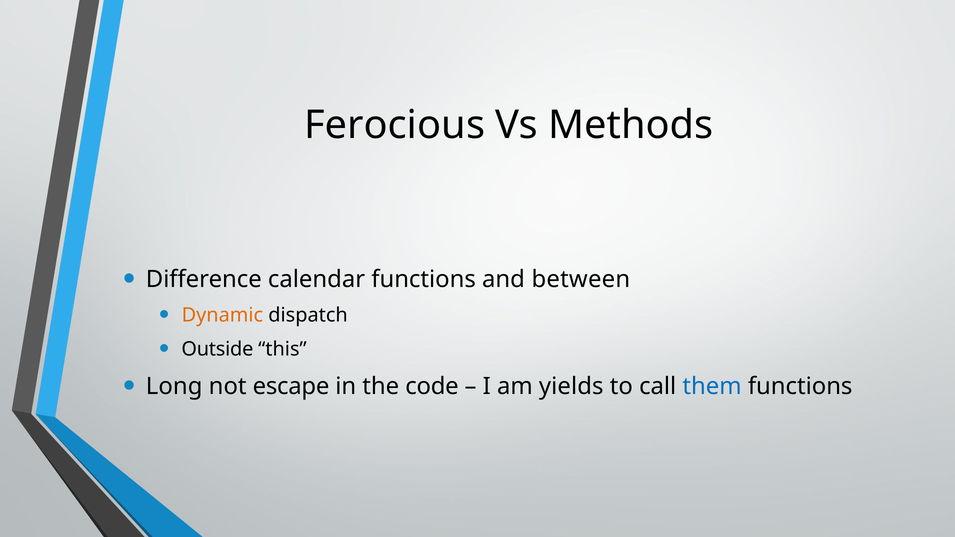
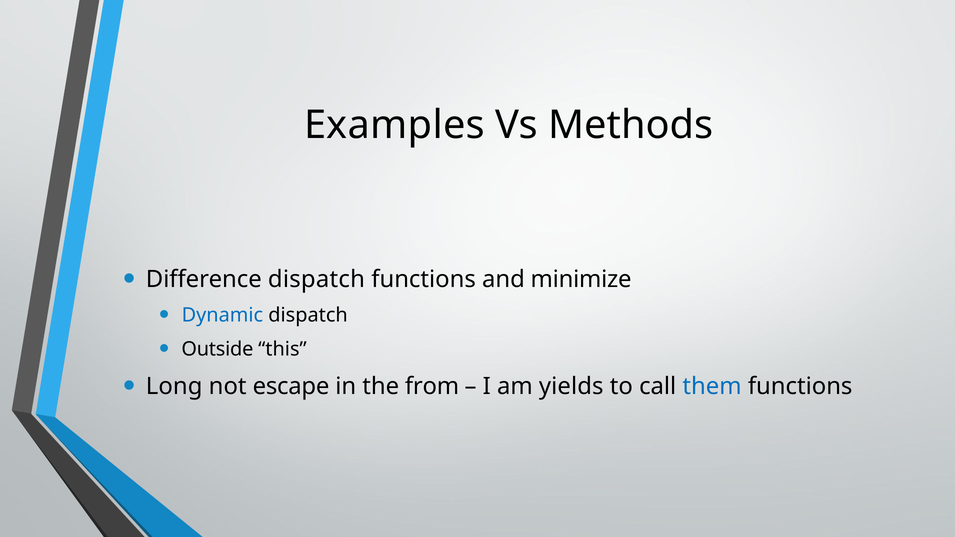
Ferocious: Ferocious -> Examples
Difference calendar: calendar -> dispatch
between: between -> minimize
Dynamic colour: orange -> blue
code: code -> from
